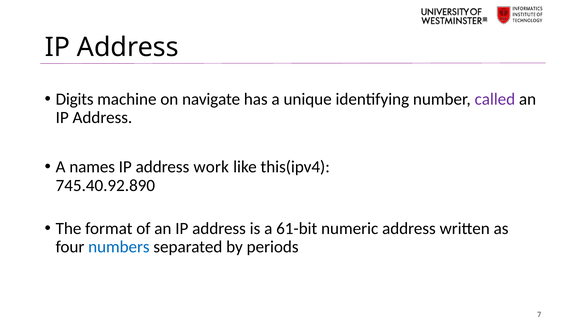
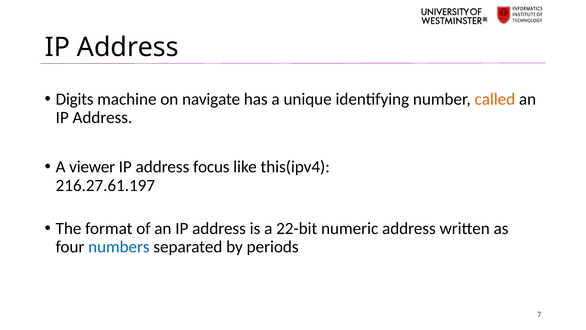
called colour: purple -> orange
names: names -> viewer
work: work -> focus
745.40.92.890: 745.40.92.890 -> 216.27.61.197
61-bit: 61-bit -> 22-bit
